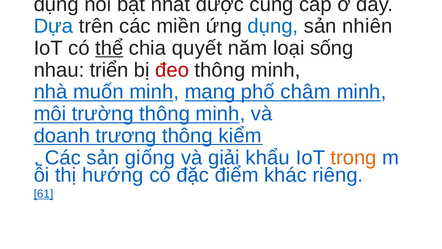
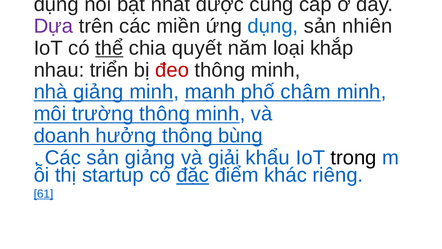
Dựa colour: blue -> purple
sống: sống -> khắp
nhà muốn: muốn -> giảng
mạng: mạng -> mạnh
trương: trương -> hưởng
kiểm: kiểm -> bùng
sản giống: giống -> giảng
trong at (354, 157) colour: orange -> black
hướng: hướng -> startup
đặc underline: none -> present
